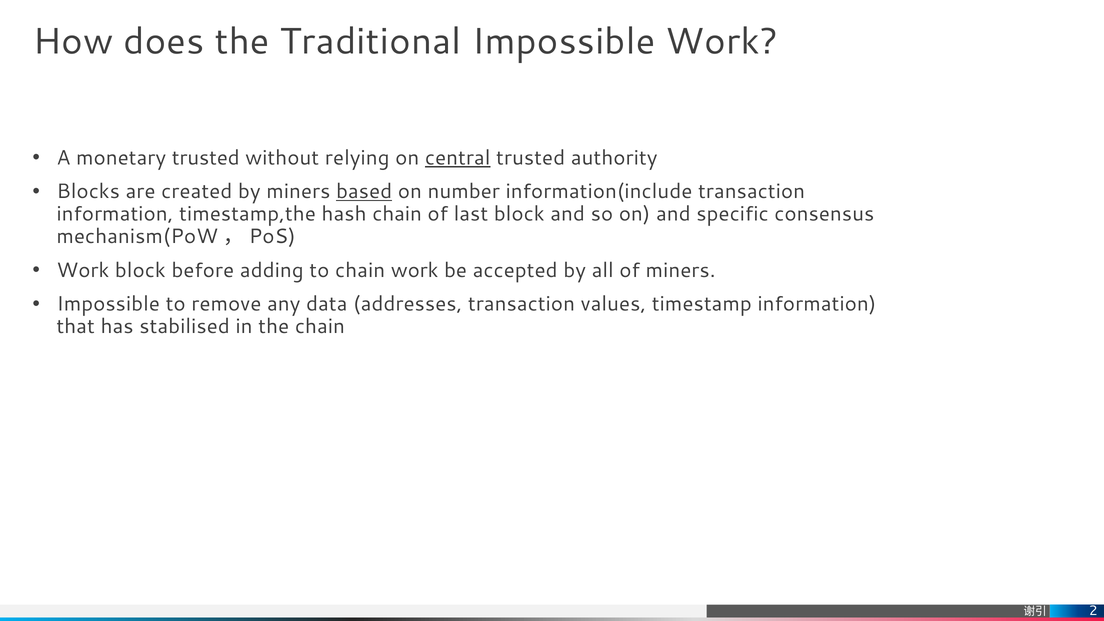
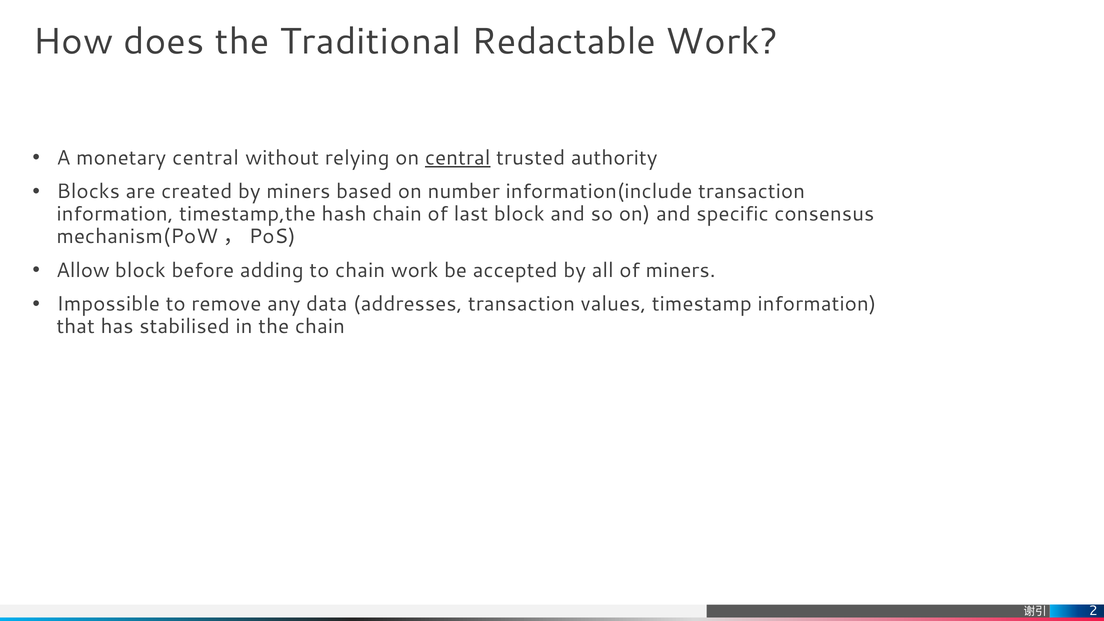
Traditional Impossible: Impossible -> Redactable
monetary trusted: trusted -> central
based underline: present -> none
Work at (83, 270): Work -> Allow
